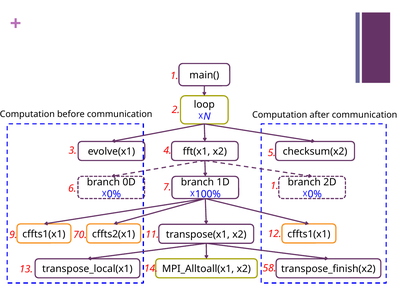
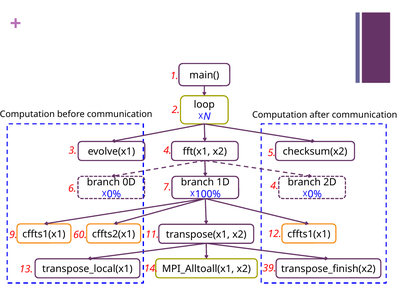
7 1: 1 -> 4
70: 70 -> 60
58: 58 -> 39
